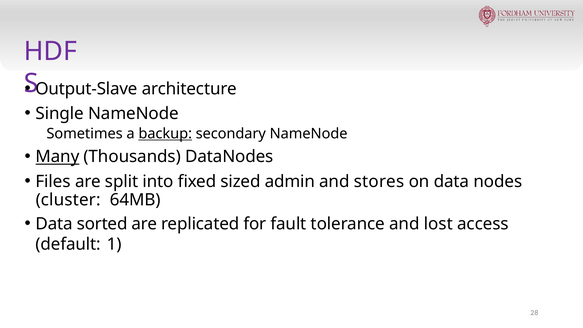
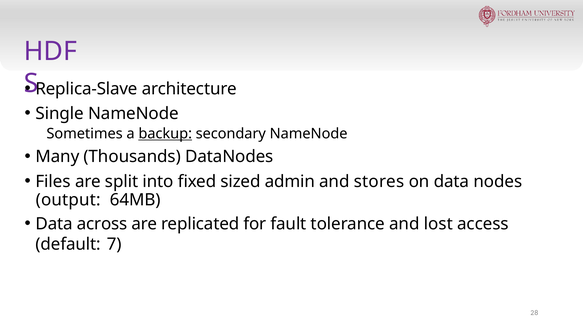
Output-Slave: Output-Slave -> Replica-Slave
Many underline: present -> none
cluster: cluster -> output
sorted: sorted -> across
1: 1 -> 7
